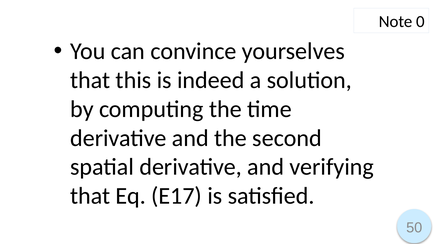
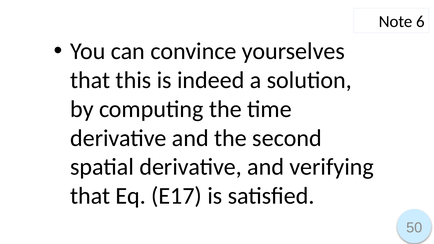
0: 0 -> 6
